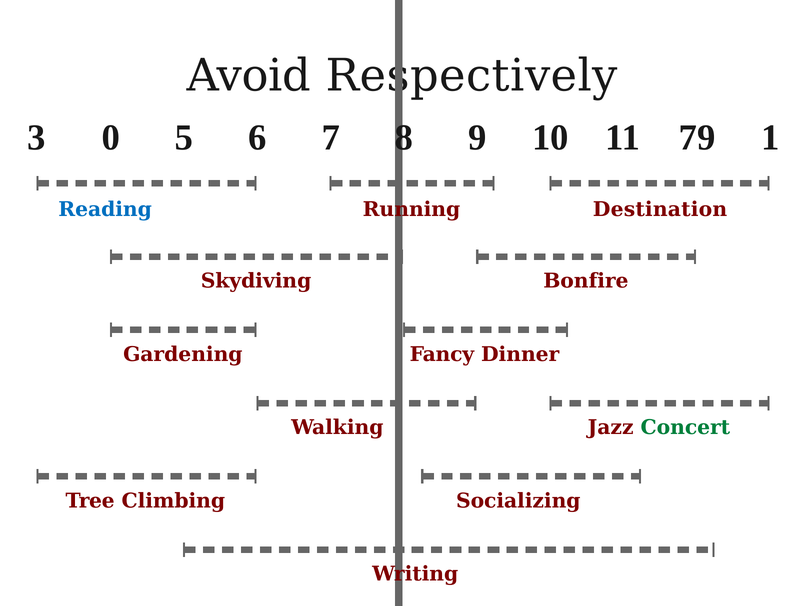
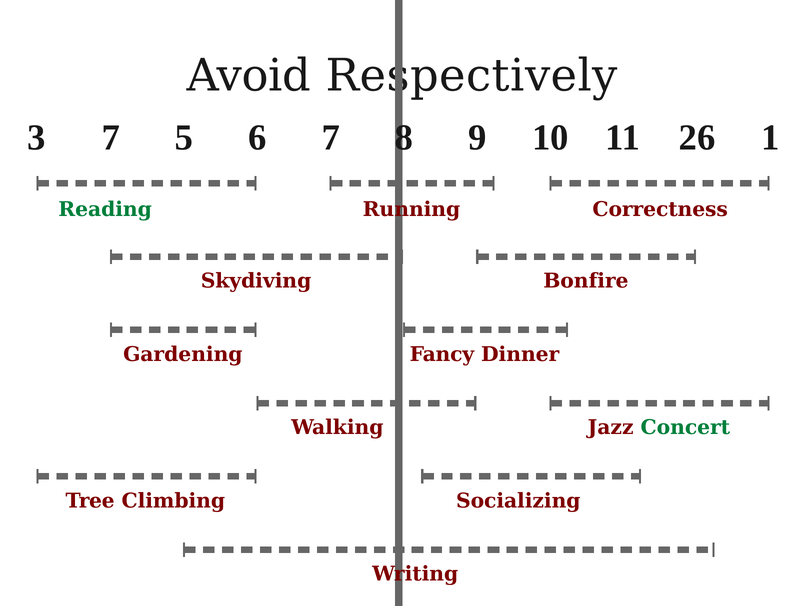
3 0: 0 -> 7
79: 79 -> 26
Reading colour: blue -> green
Destination: Destination -> Correctness
